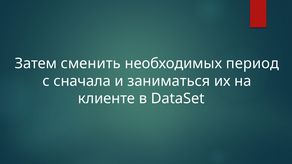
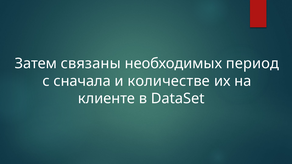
сменить: сменить -> связаны
заниматься: заниматься -> количестве
